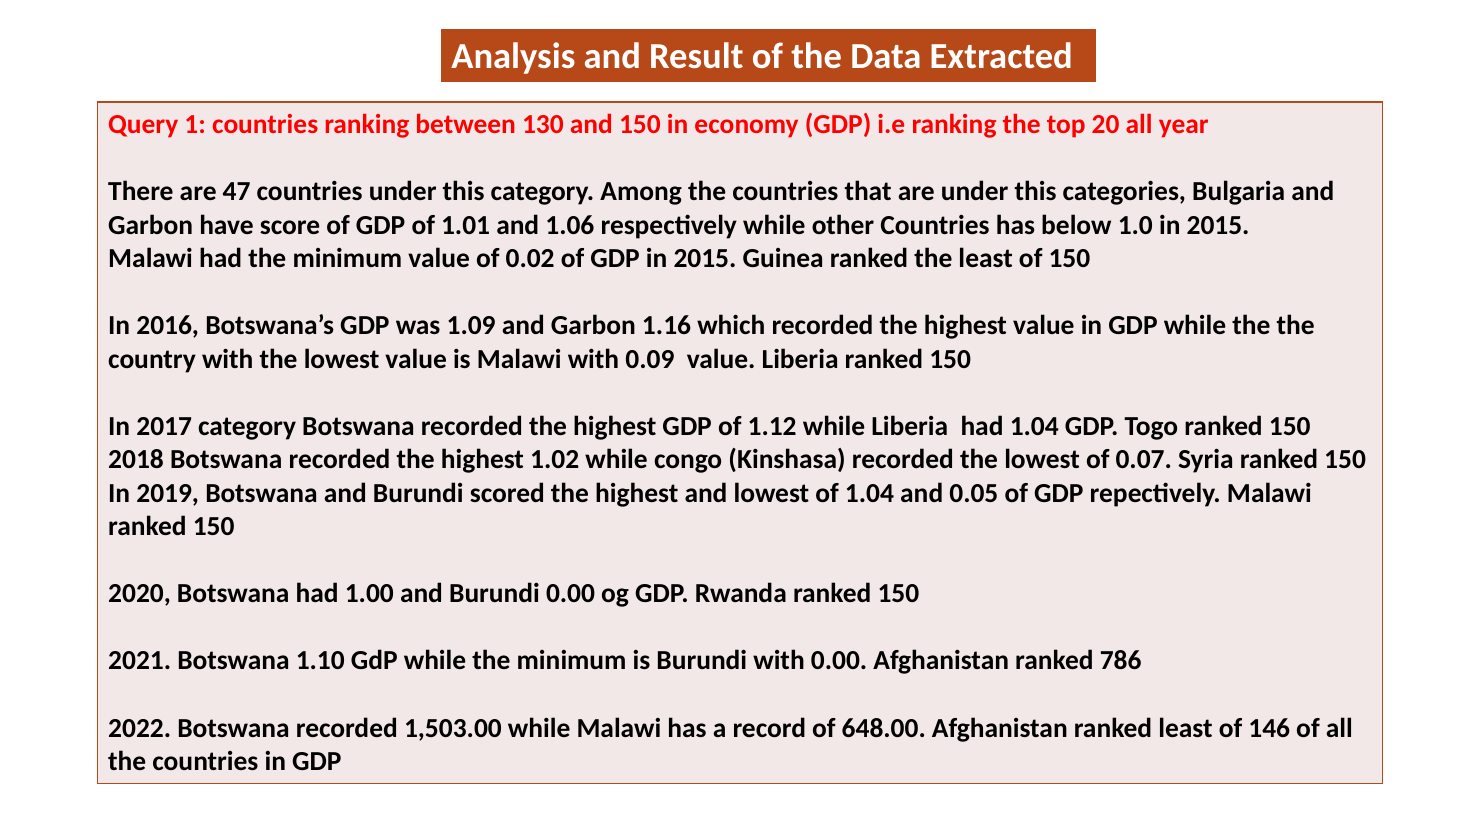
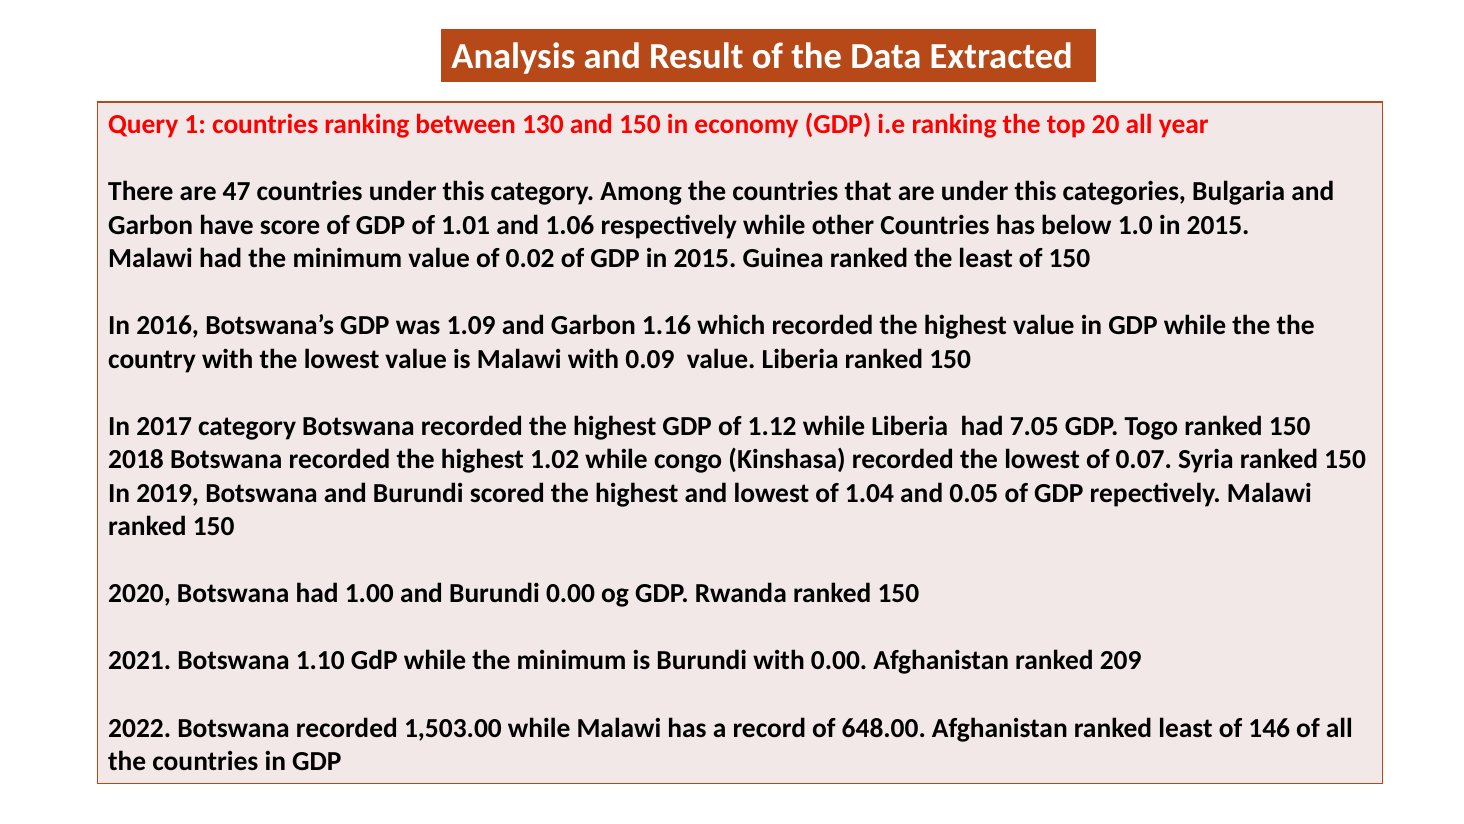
had 1.04: 1.04 -> 7.05
786: 786 -> 209
